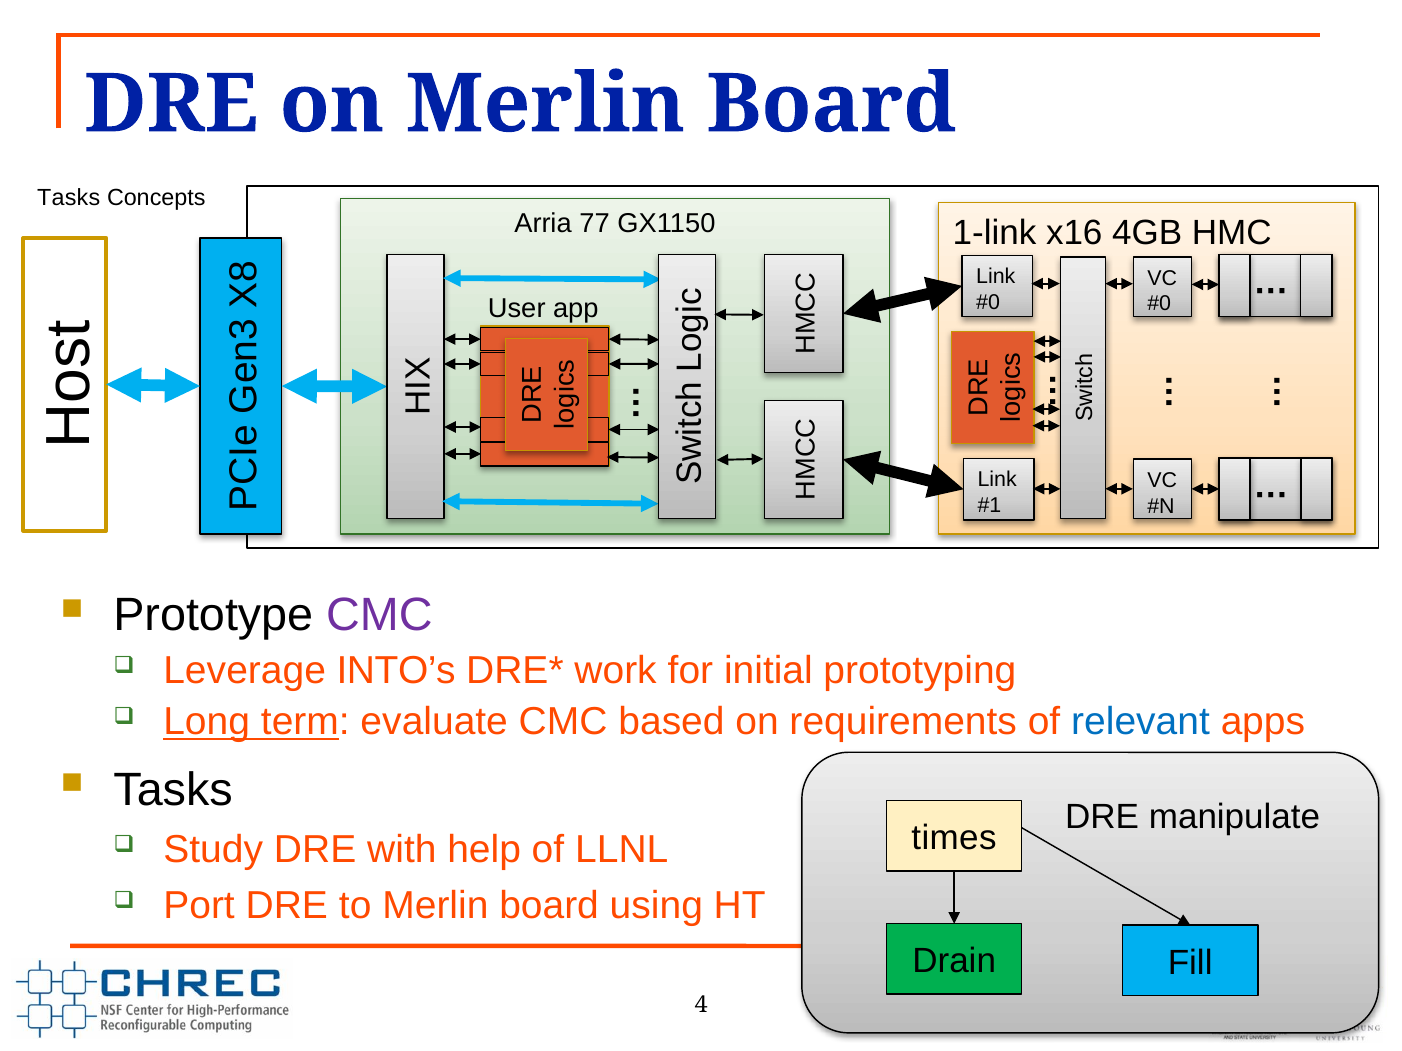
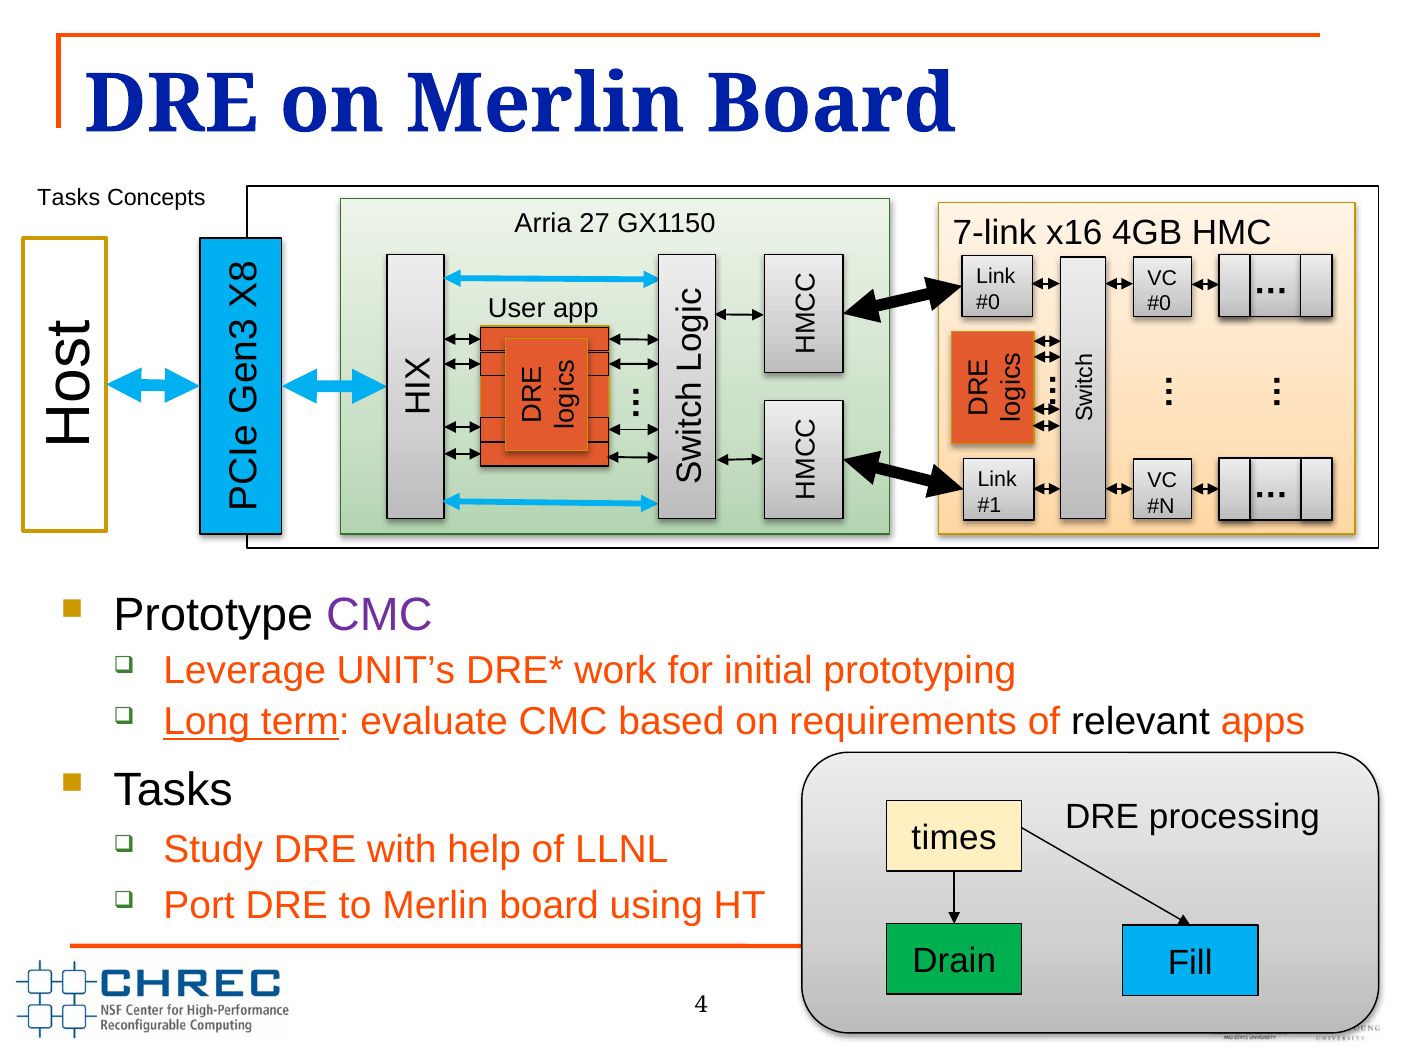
77: 77 -> 27
1-link: 1-link -> 7-link
INTO’s: INTO’s -> UNIT’s
relevant colour: blue -> black
manipulate: manipulate -> processing
